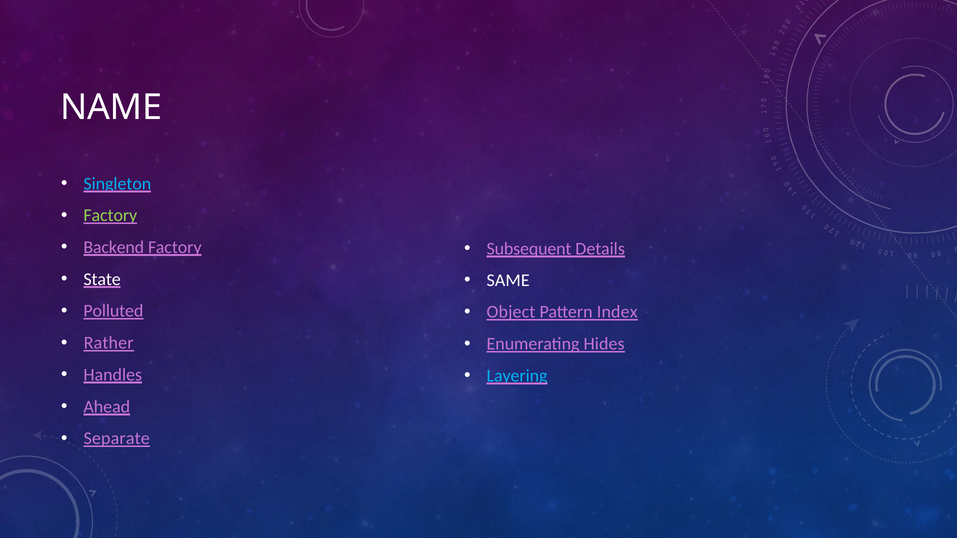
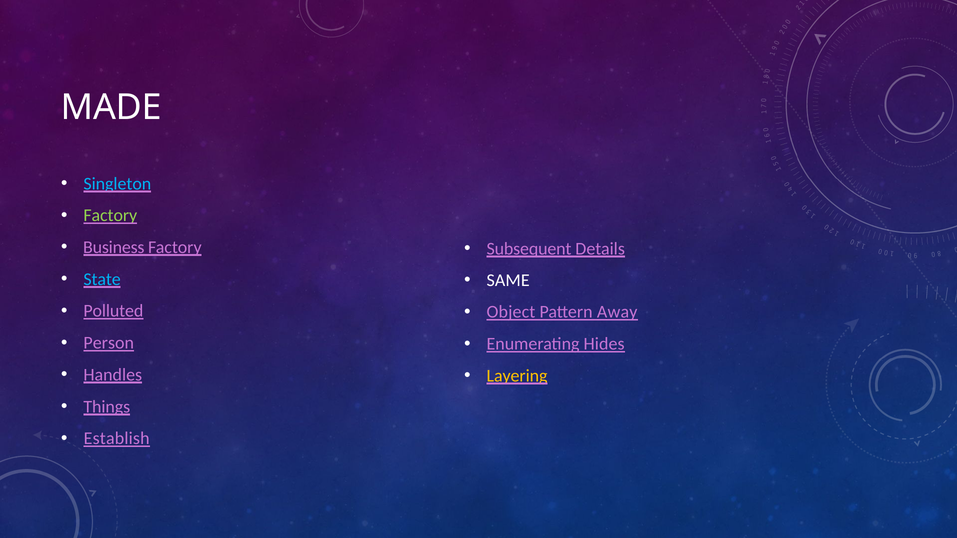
NAME: NAME -> MADE
Backend: Backend -> Business
State colour: white -> light blue
Index: Index -> Away
Rather: Rather -> Person
Layering colour: light blue -> yellow
Ahead: Ahead -> Things
Separate: Separate -> Establish
